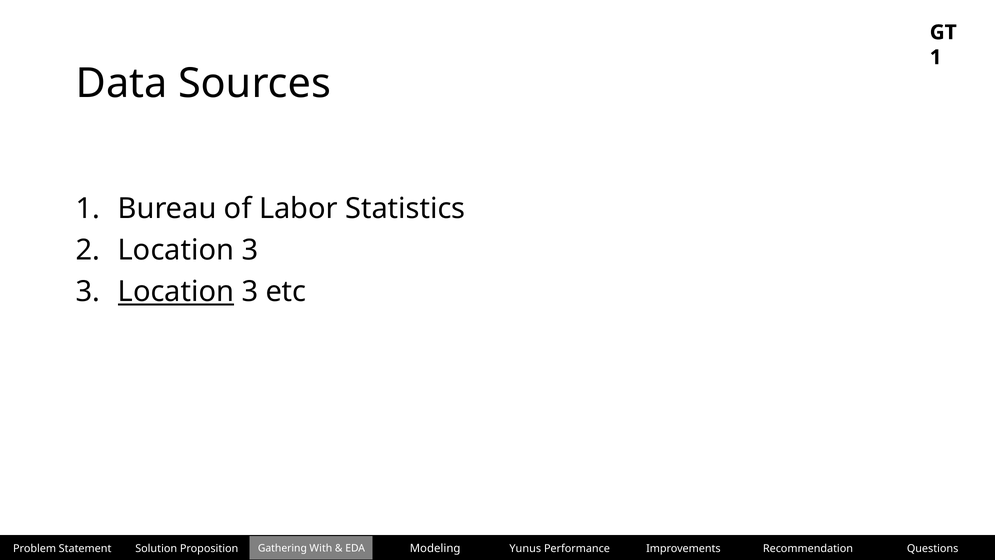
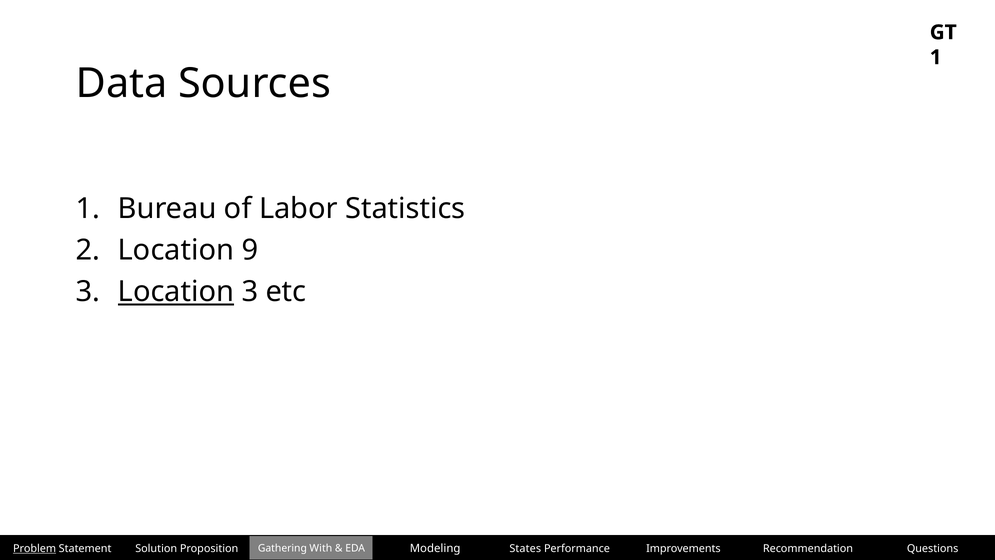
2 Location 3: 3 -> 9
Problem underline: none -> present
Yunus: Yunus -> States
